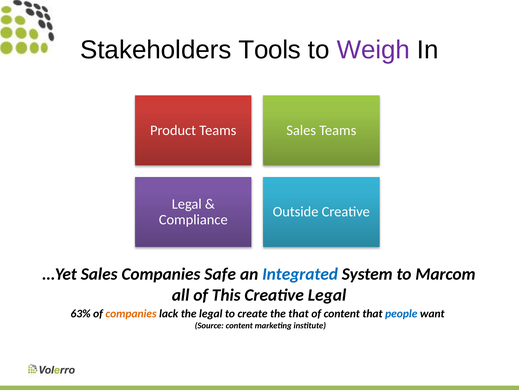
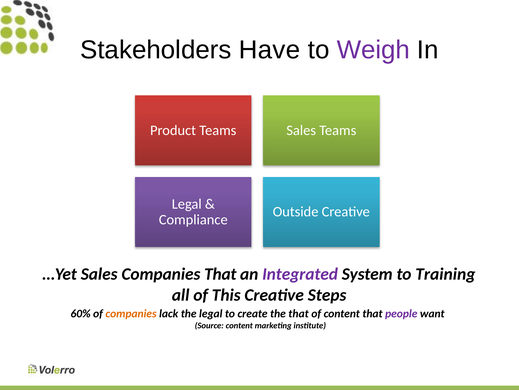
Tools: Tools -> Have
Companies Safe: Safe -> That
Integrated colour: blue -> purple
Marcom: Marcom -> Training
Creative Legal: Legal -> Steps
63%: 63% -> 60%
people colour: blue -> purple
